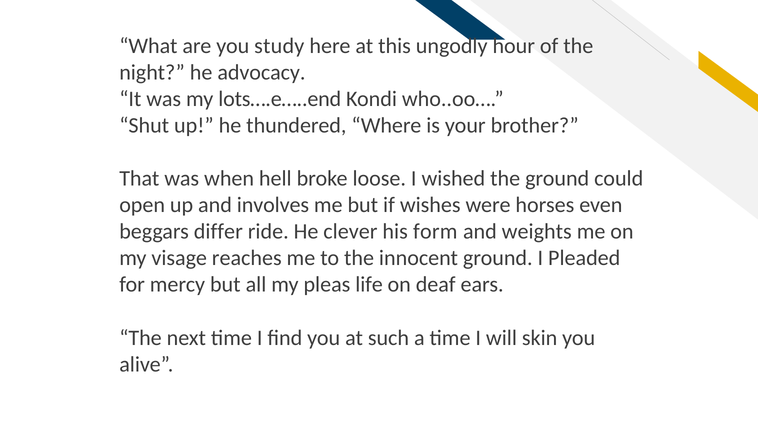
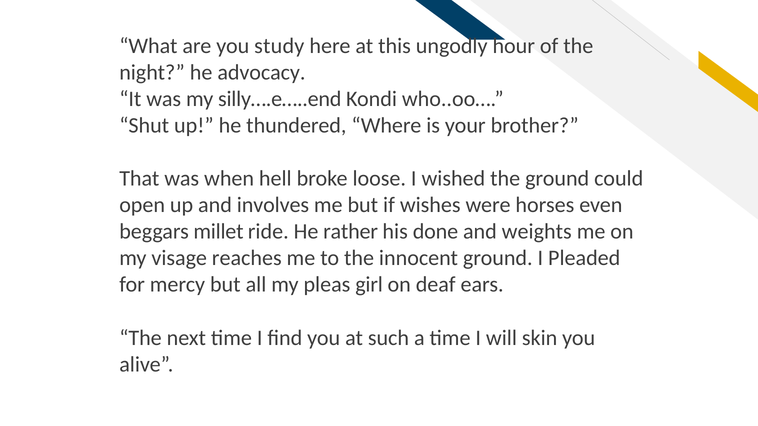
lots….e…..end: lots….e…..end -> silly….e…..end
differ: differ -> millet
clever: clever -> rather
form: form -> done
life: life -> girl
